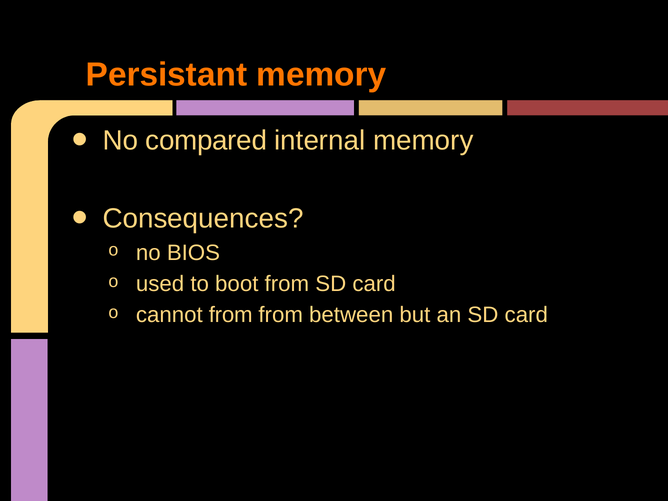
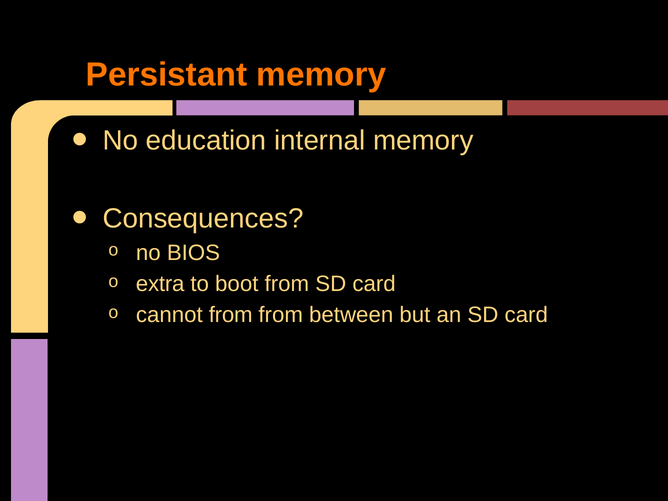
compared: compared -> education
used: used -> extra
